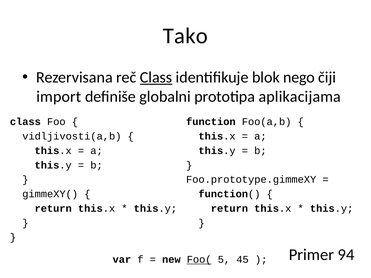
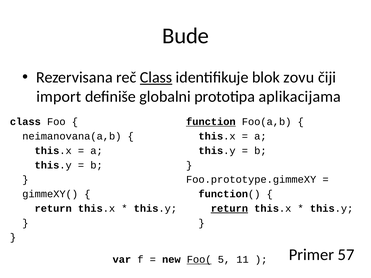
Tako: Tako -> Bude
nego: nego -> zovu
function underline: none -> present
vidljivosti(a,b: vidljivosti(a,b -> neimanovana(a,b
return at (229, 209) underline: none -> present
45: 45 -> 11
94: 94 -> 57
